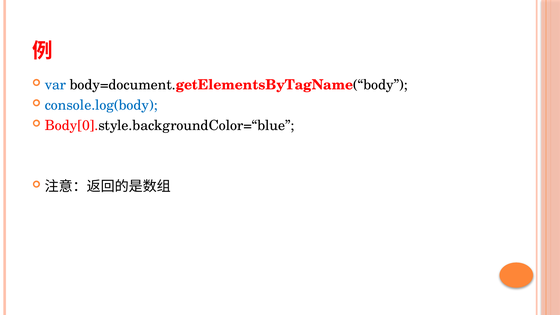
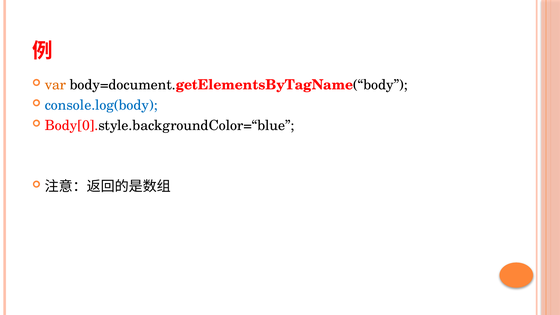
var colour: blue -> orange
